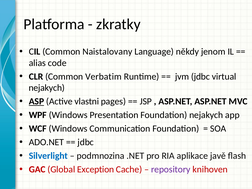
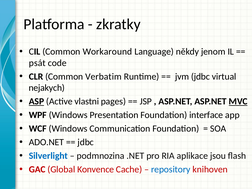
Naistalovany: Naistalovany -> Workaround
alias: alias -> psát
MVC underline: none -> present
Foundation nejakych: nejakych -> interface
javě: javě -> jsou
Exception: Exception -> Konvence
repository colour: purple -> blue
